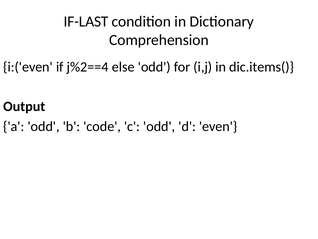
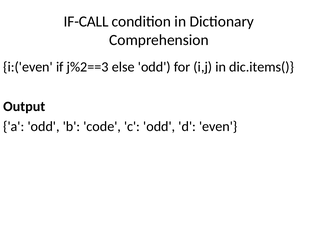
IF-LAST: IF-LAST -> IF-CALL
j%2==4: j%2==4 -> j%2==3
